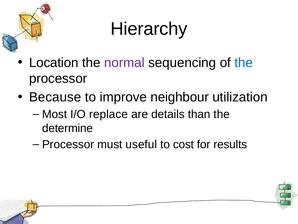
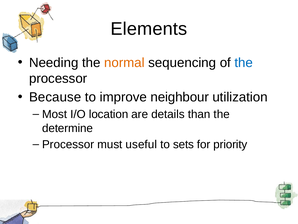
Hierarchy: Hierarchy -> Elements
Location: Location -> Needing
normal colour: purple -> orange
replace: replace -> location
cost: cost -> sets
results: results -> priority
